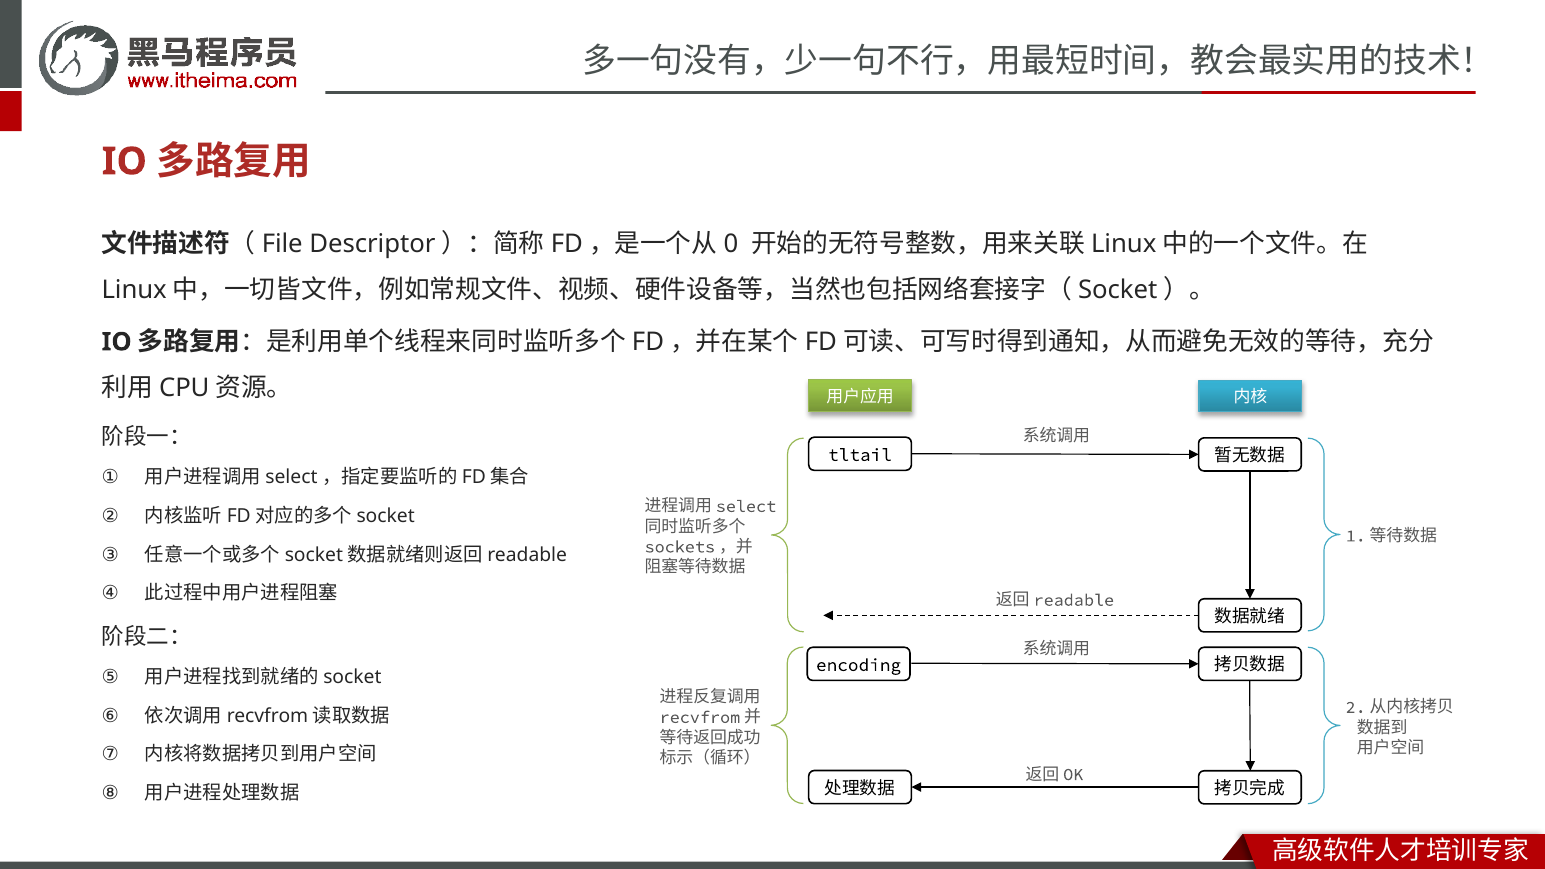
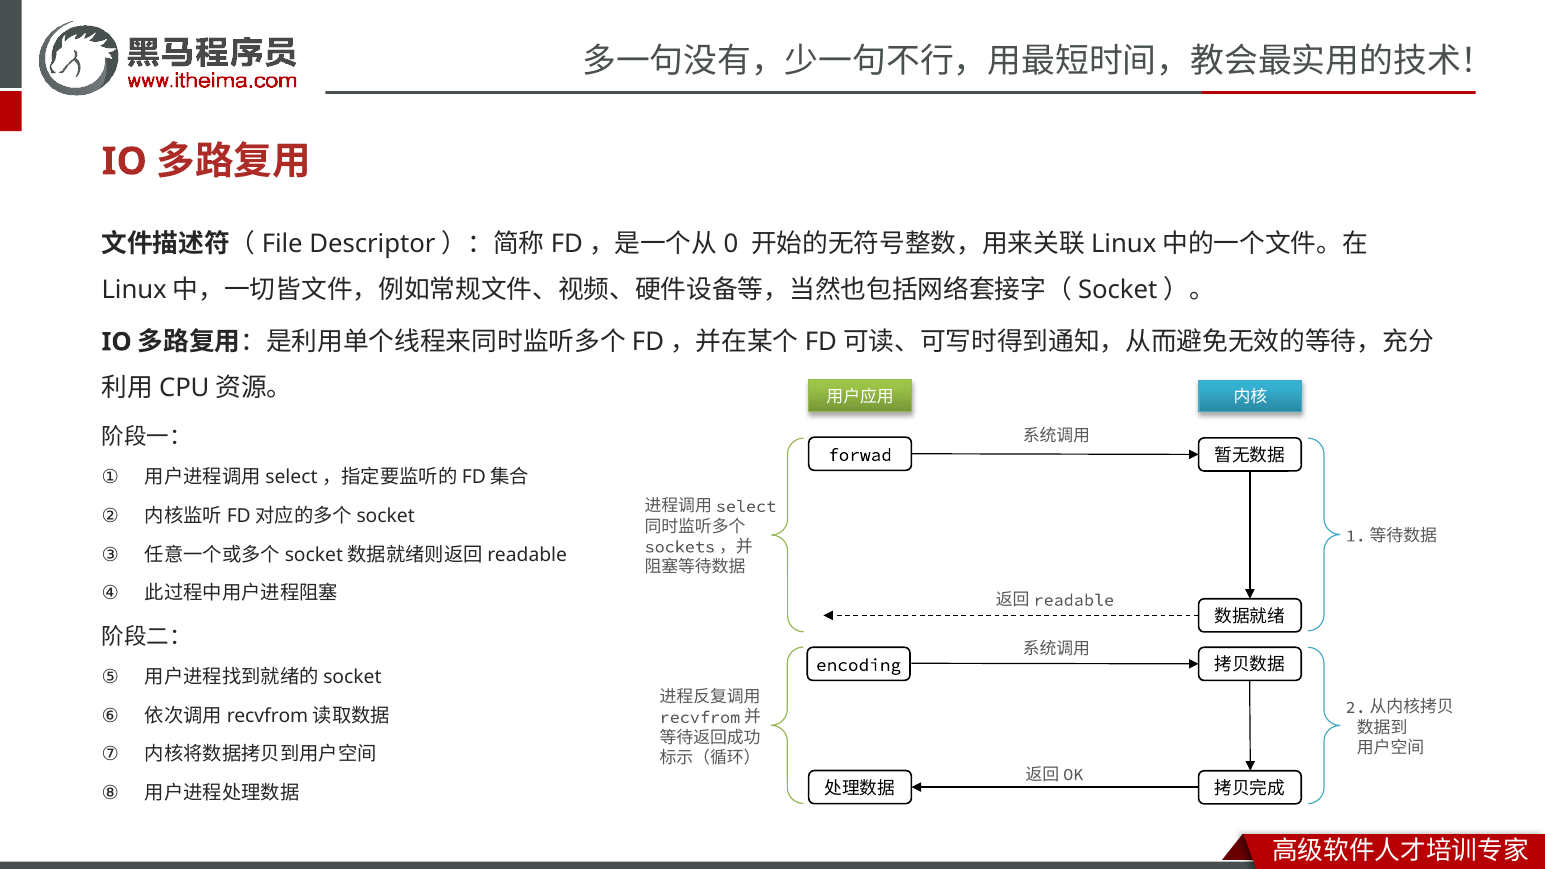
tltail: tltail -> forwad
